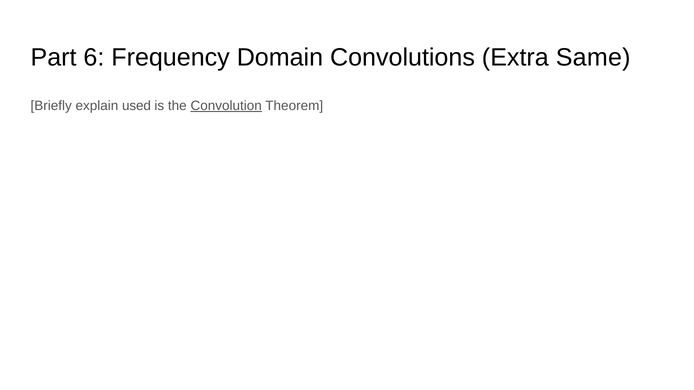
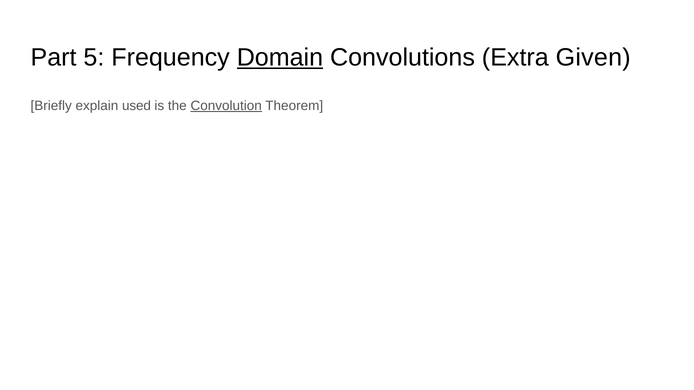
6: 6 -> 5
Domain underline: none -> present
Same: Same -> Given
